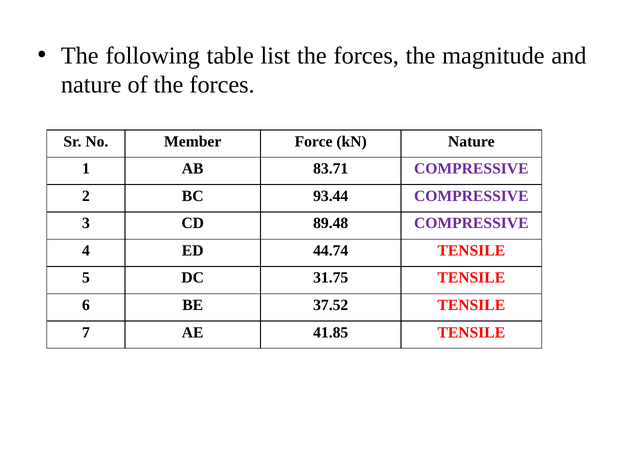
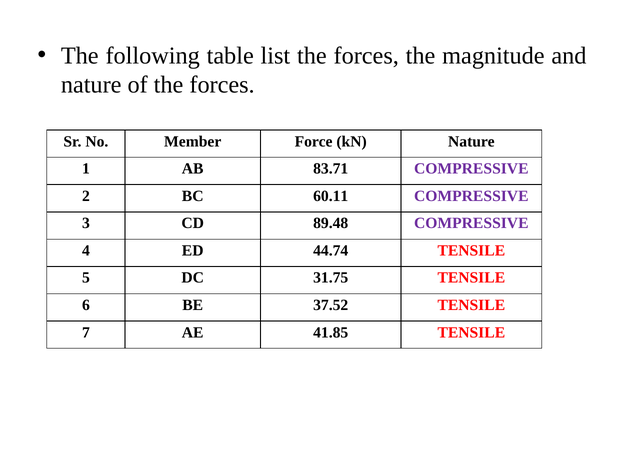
93.44: 93.44 -> 60.11
